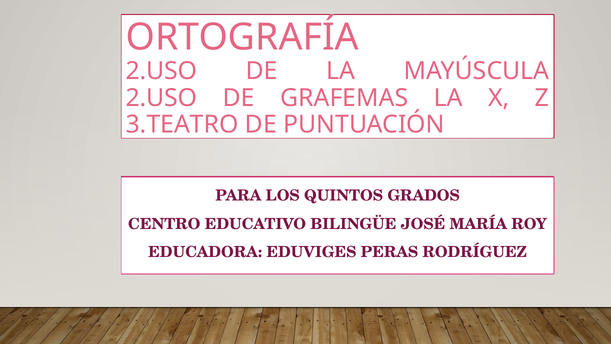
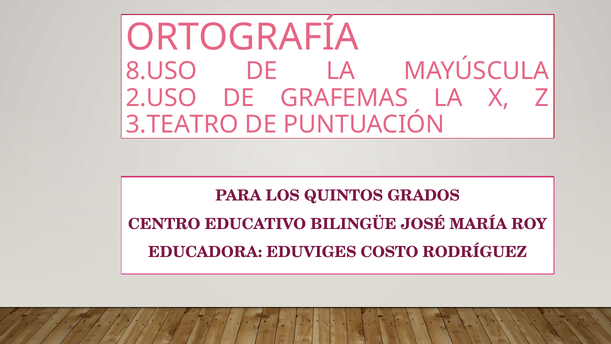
2.USO at (162, 71): 2.USO -> 8.USO
PERAS: PERAS -> COSTO
